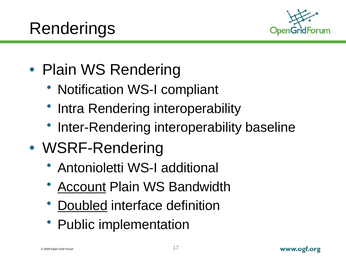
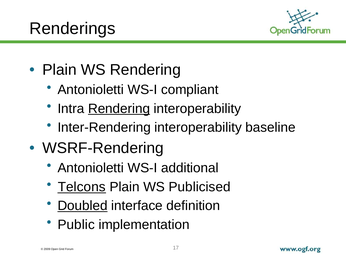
Notification at (91, 90): Notification -> Antonioletti
Rendering at (119, 108) underline: none -> present
Account: Account -> Telcons
Bandwidth: Bandwidth -> Publicised
